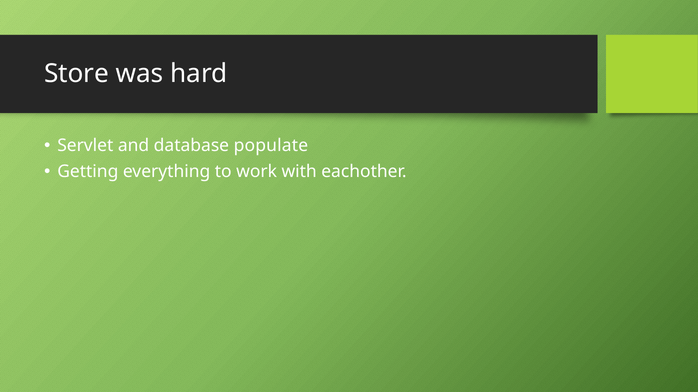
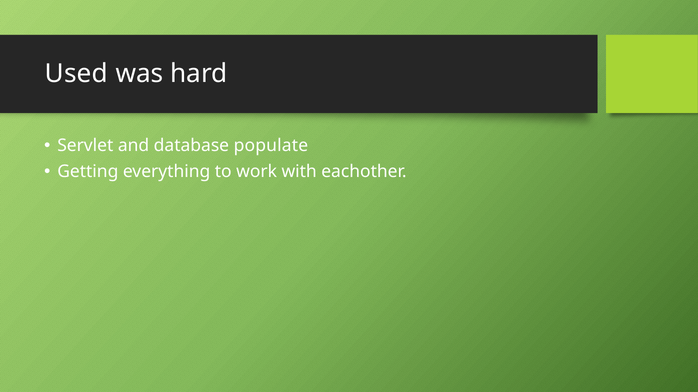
Store: Store -> Used
